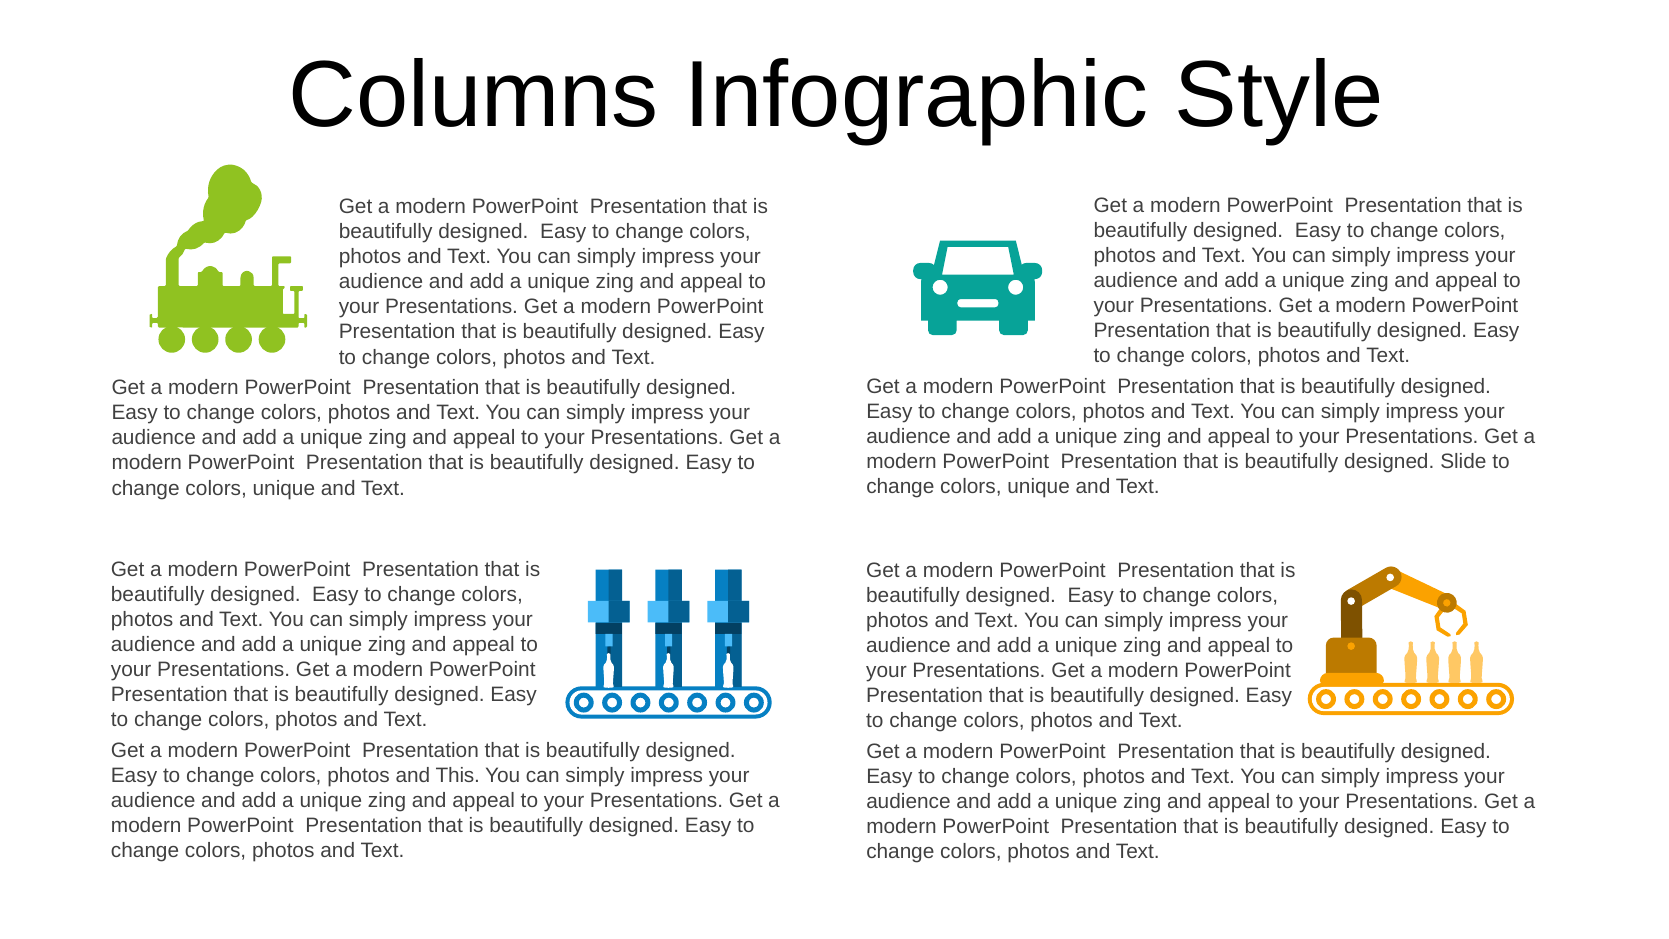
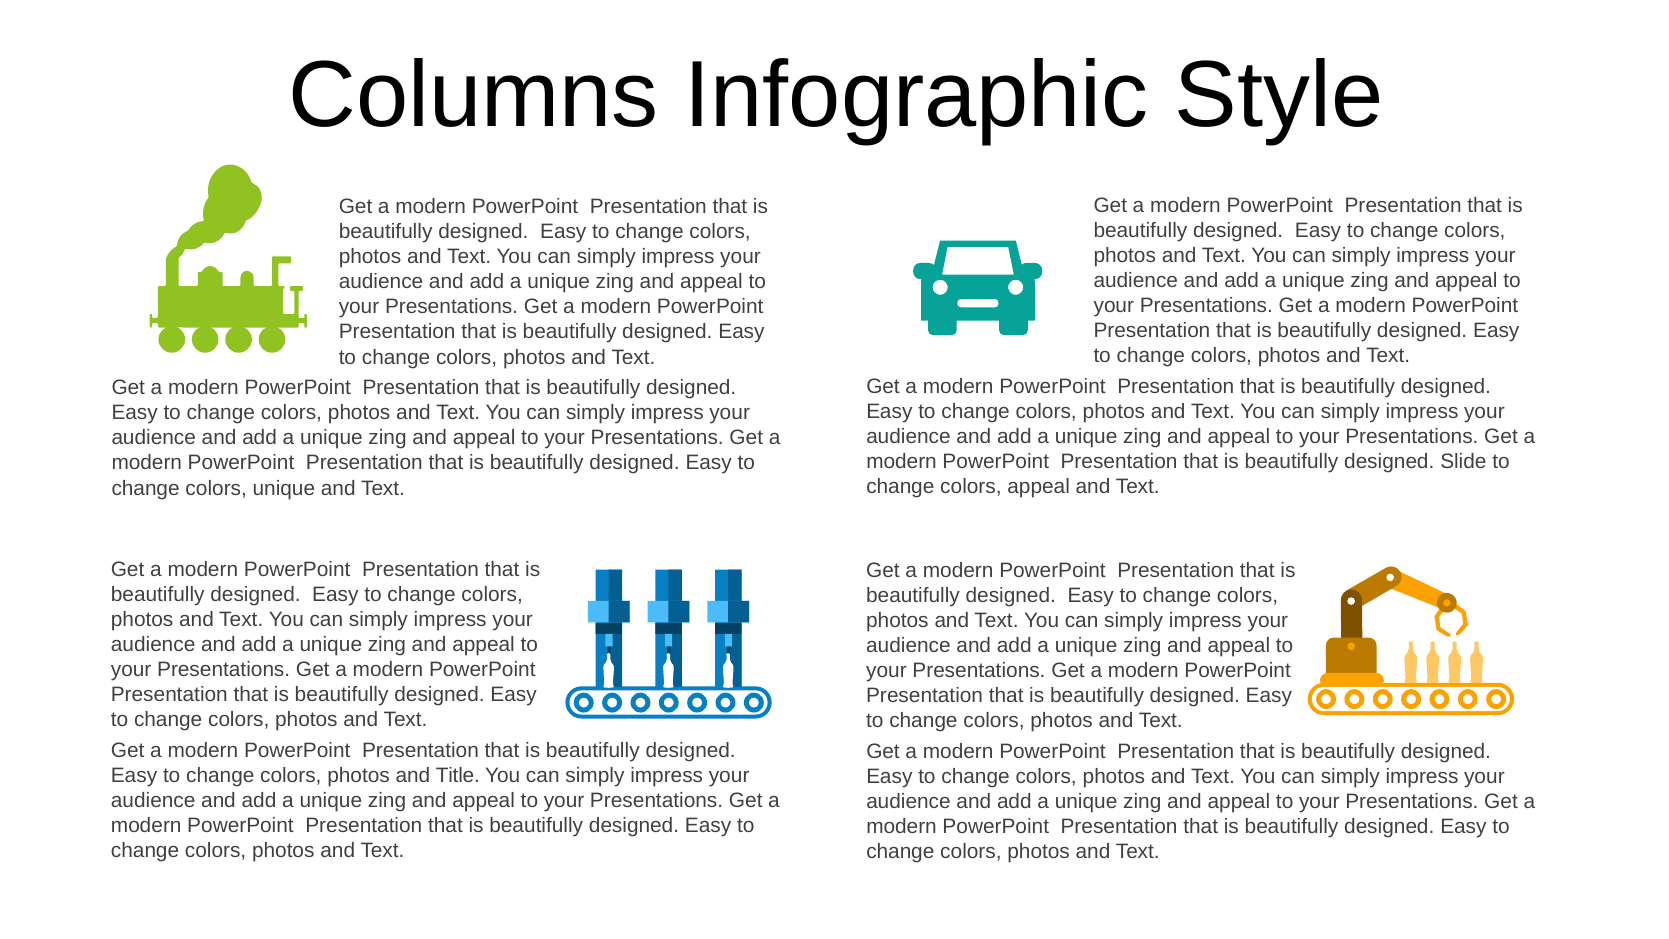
unique at (1039, 487): unique -> appeal
This: This -> Title
